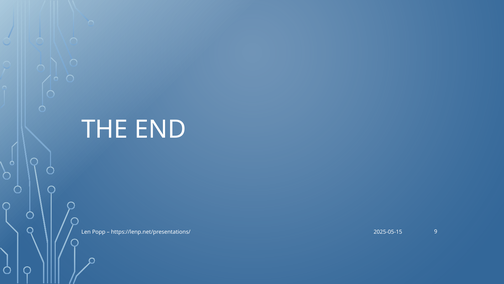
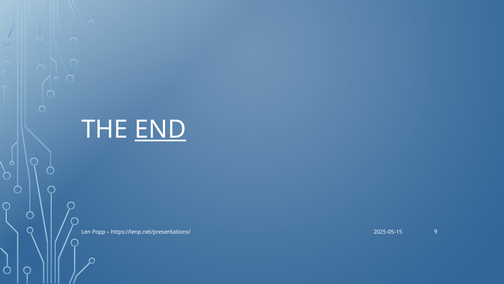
END underline: none -> present
